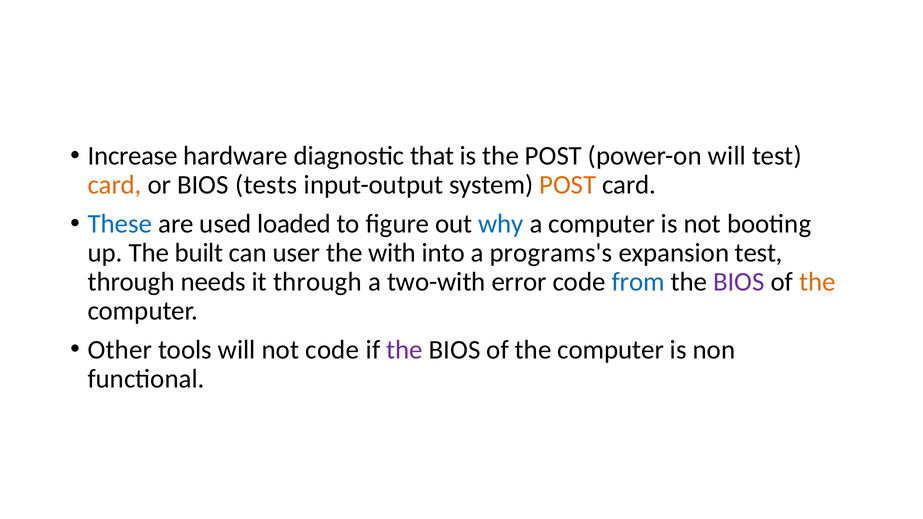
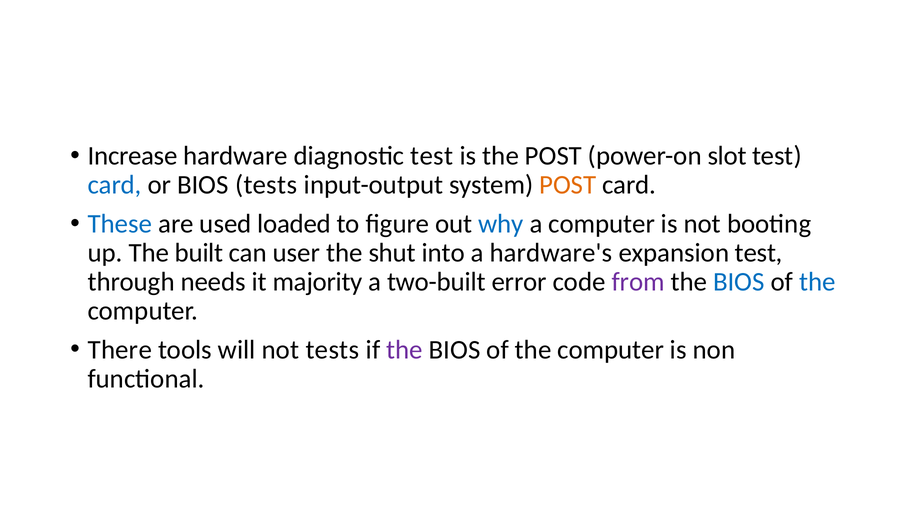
diagnostic that: that -> test
power-on will: will -> slot
card at (115, 185) colour: orange -> blue
with: with -> shut
programs's: programs's -> hardware's
it through: through -> majority
two-with: two-with -> two-built
from colour: blue -> purple
BIOS at (739, 282) colour: purple -> blue
the at (817, 282) colour: orange -> blue
Other: Other -> There
not code: code -> tests
